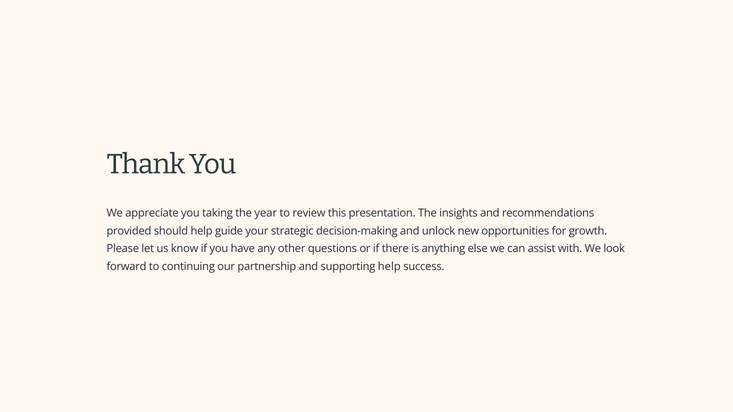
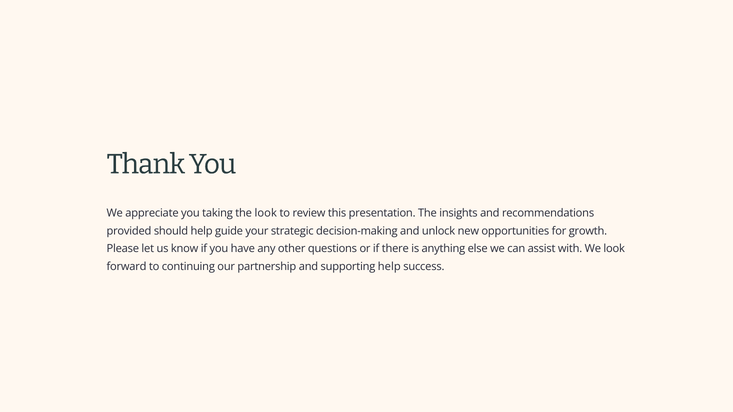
the year: year -> look
